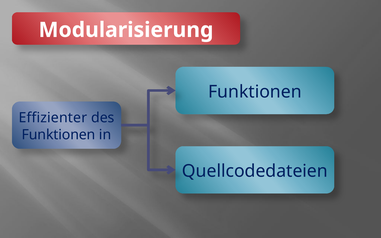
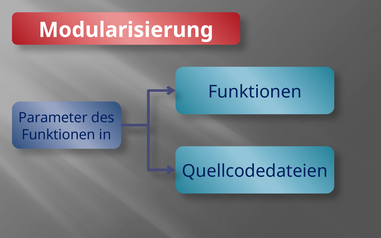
Effizienter: Effizienter -> Parameter
